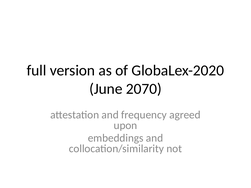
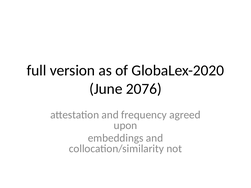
2070: 2070 -> 2076
